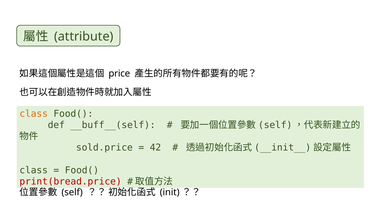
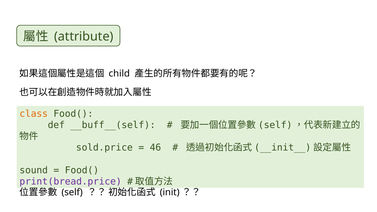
price: price -> child
42: 42 -> 46
class at (34, 170): class -> sound
print(bread.price colour: red -> purple
